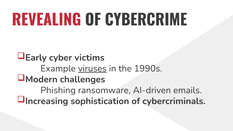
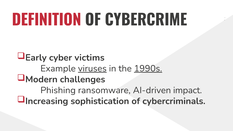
REVEALING: REVEALING -> DEFINITION
1990s underline: none -> present
emails: emails -> impact
